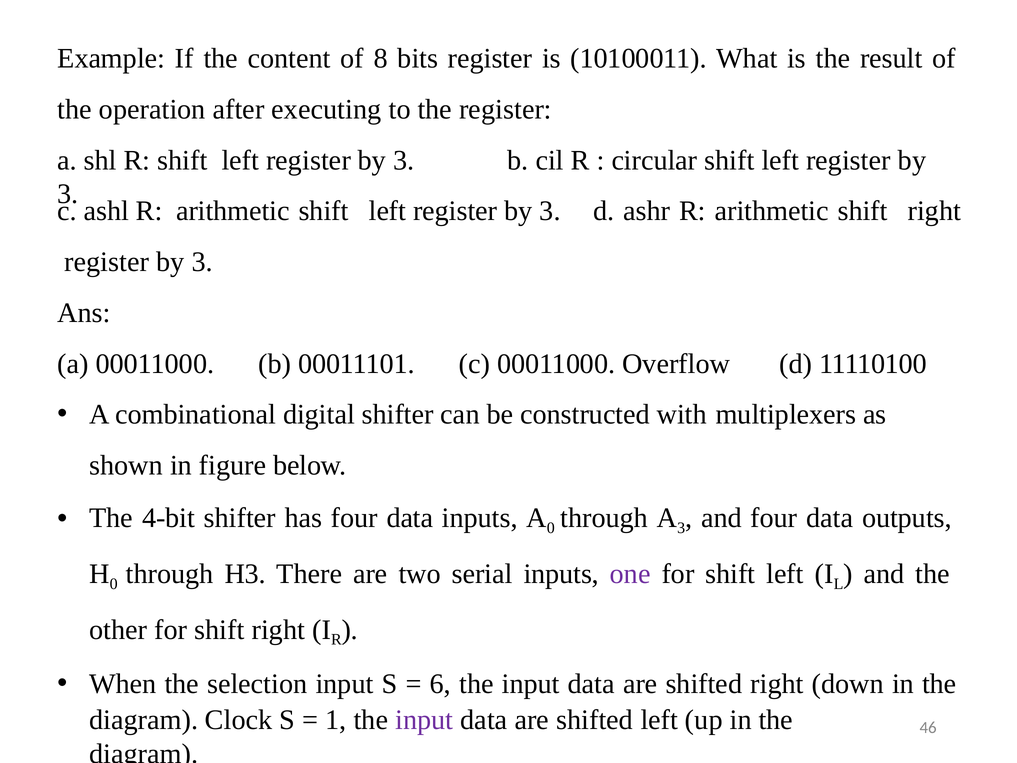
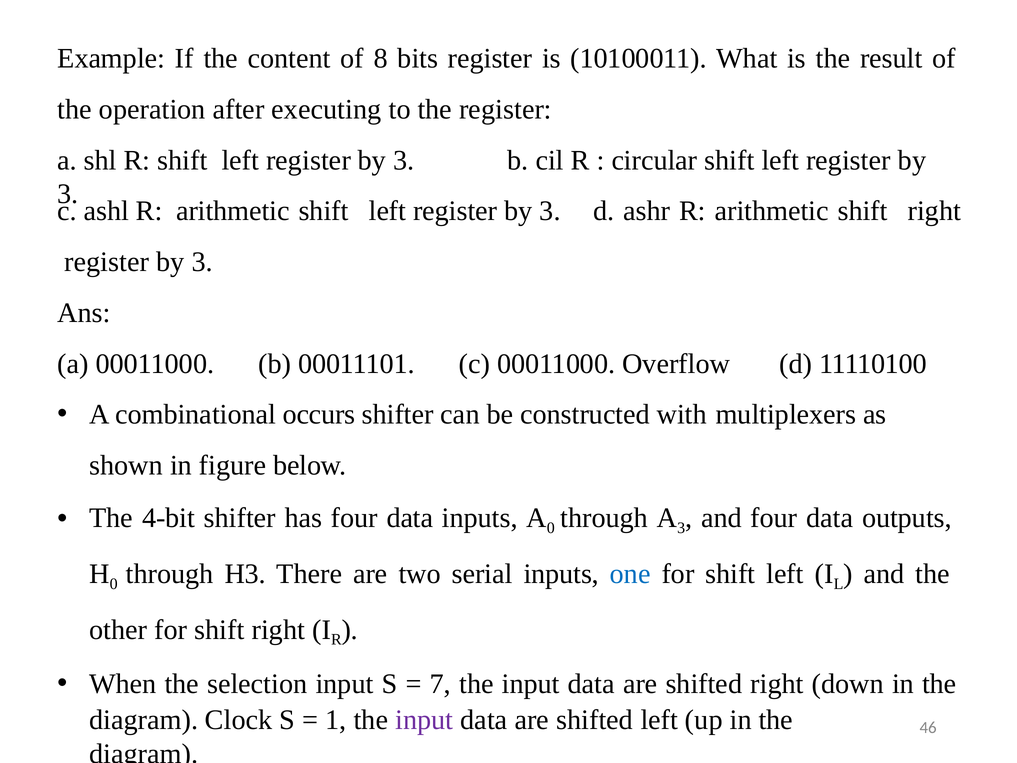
digital: digital -> occurs
one colour: purple -> blue
6: 6 -> 7
